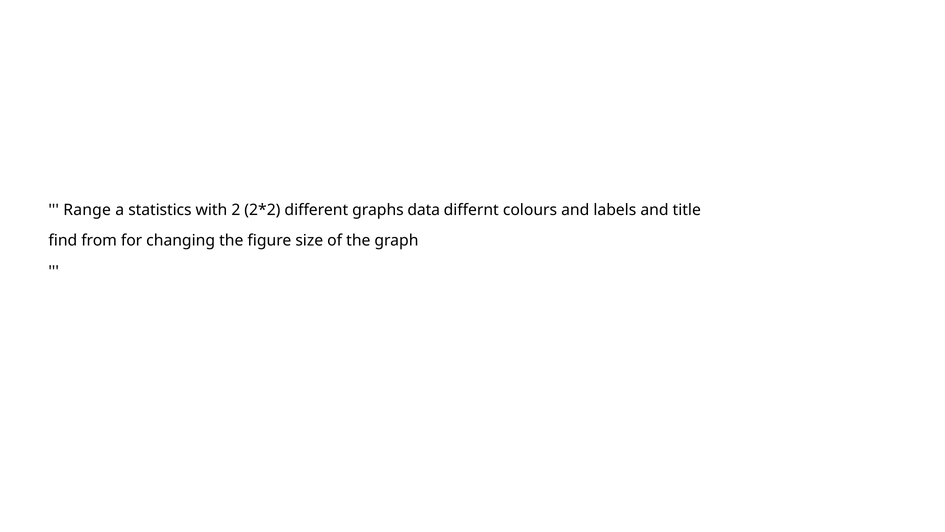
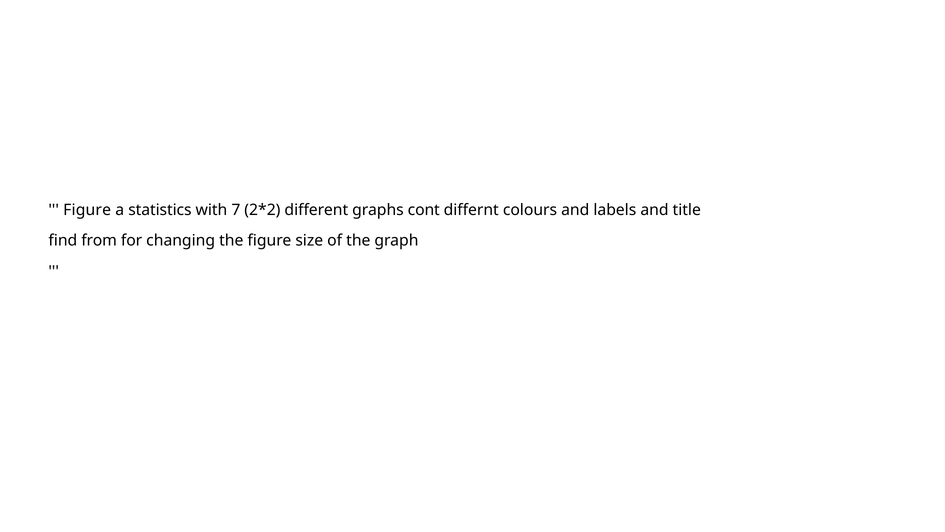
Range at (87, 210): Range -> Figure
2: 2 -> 7
data: data -> cont
